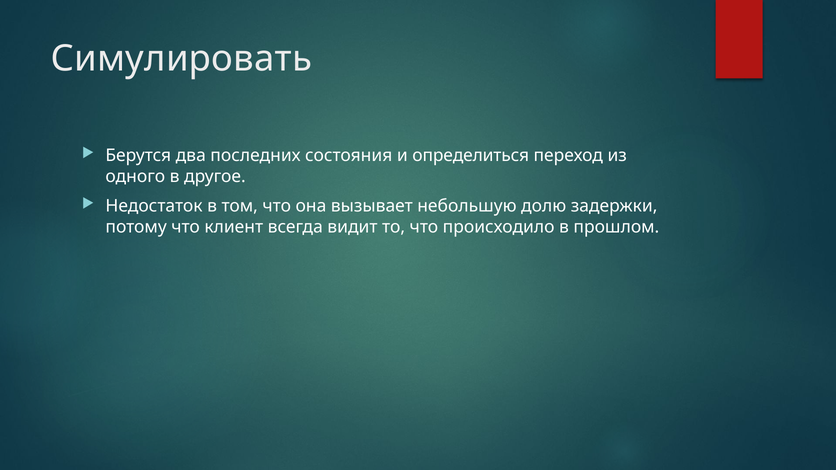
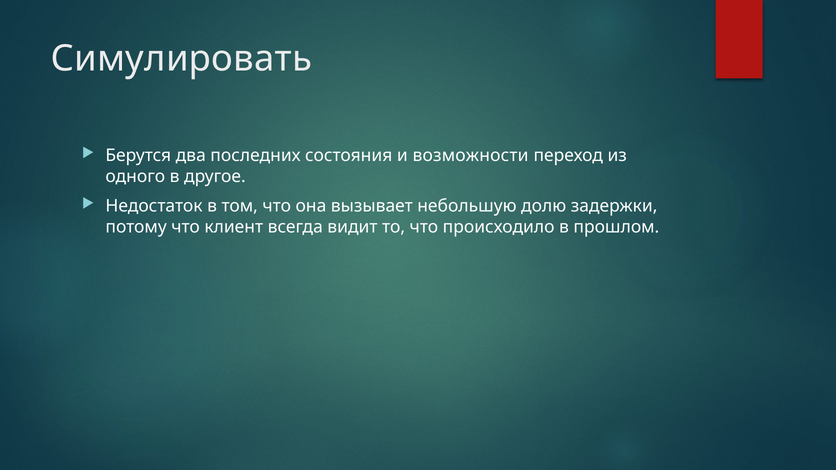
определиться: определиться -> возможности
